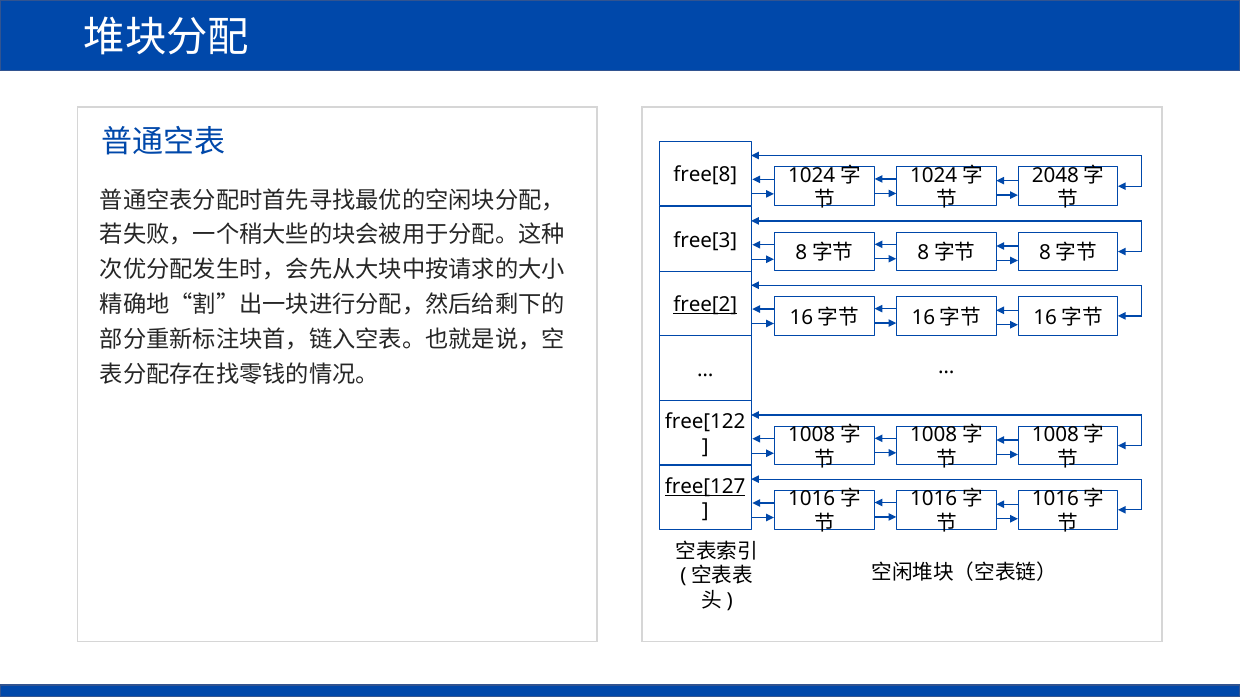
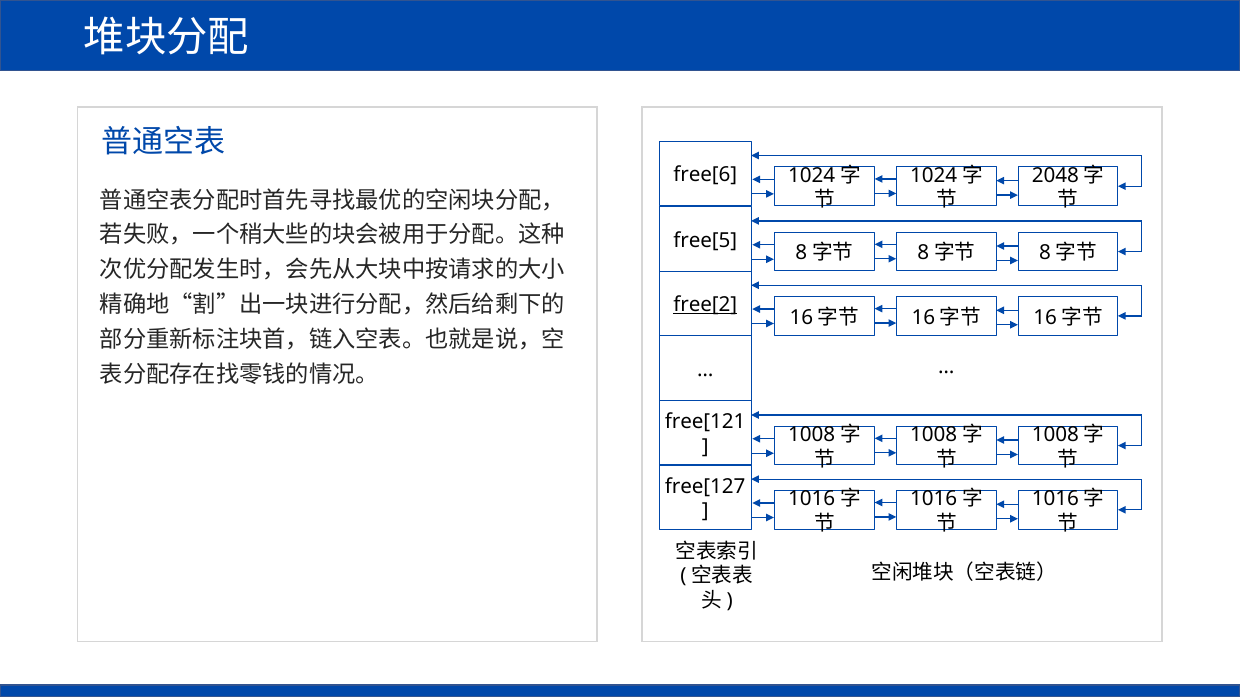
free[8: free[8 -> free[6
free[3: free[3 -> free[5
free[122: free[122 -> free[121
free[127 underline: present -> none
